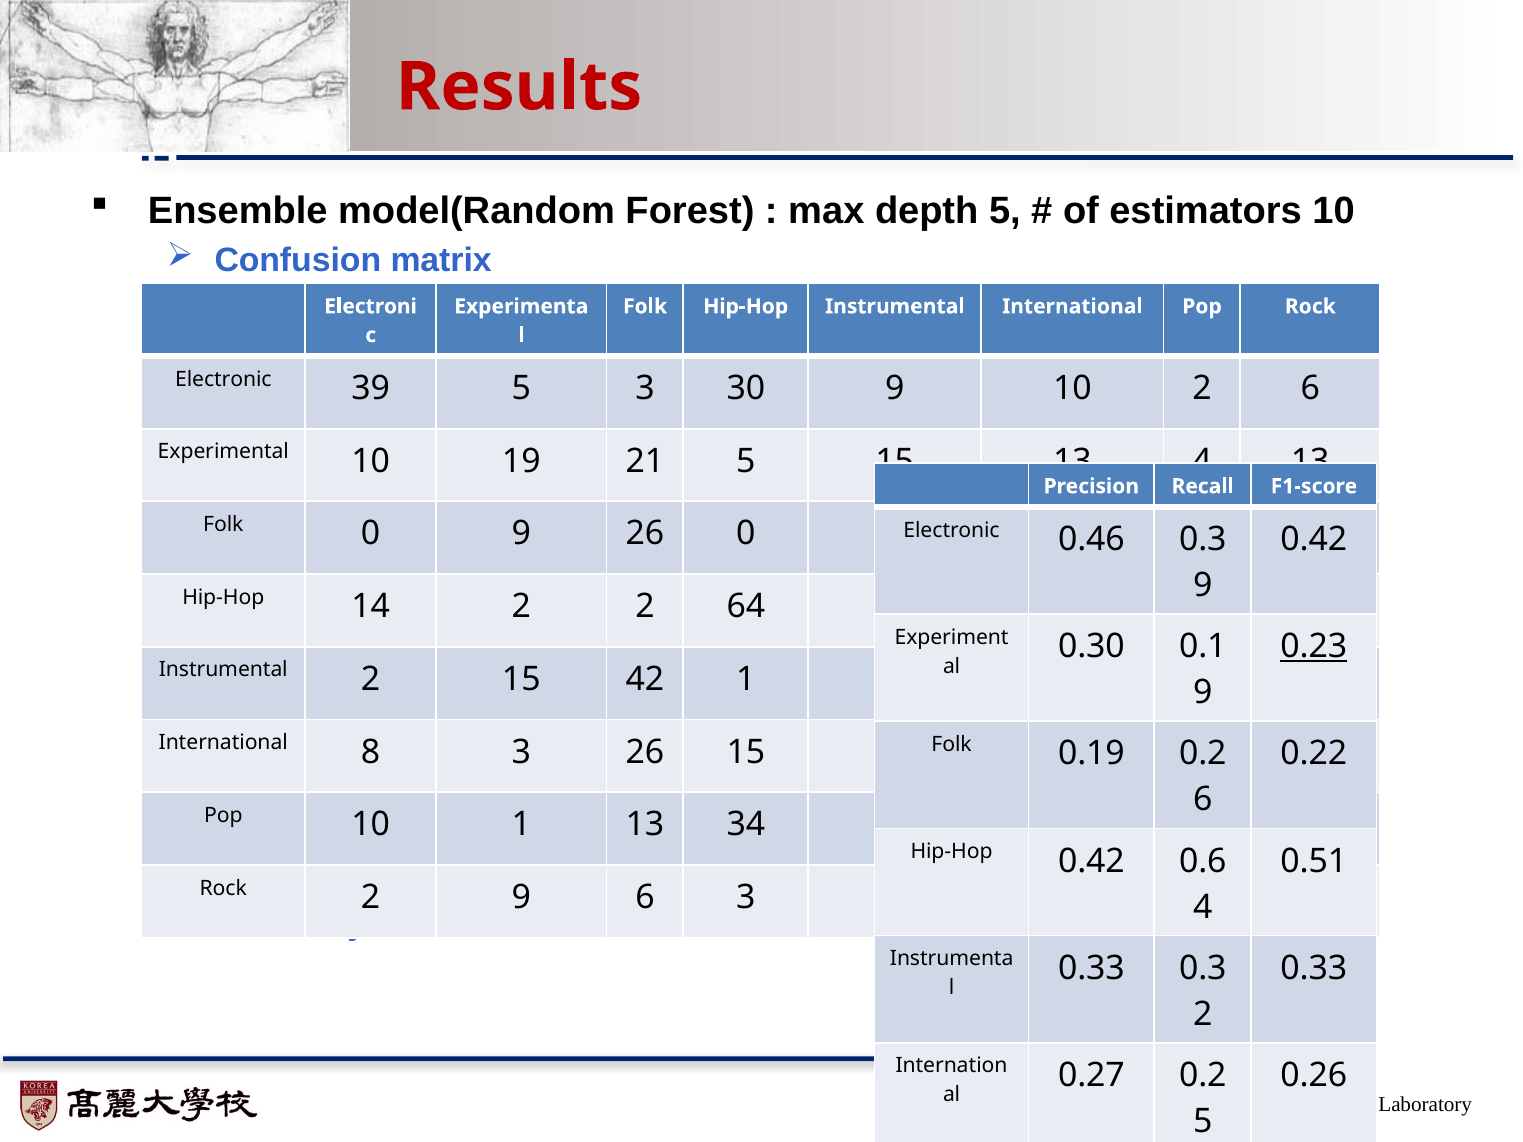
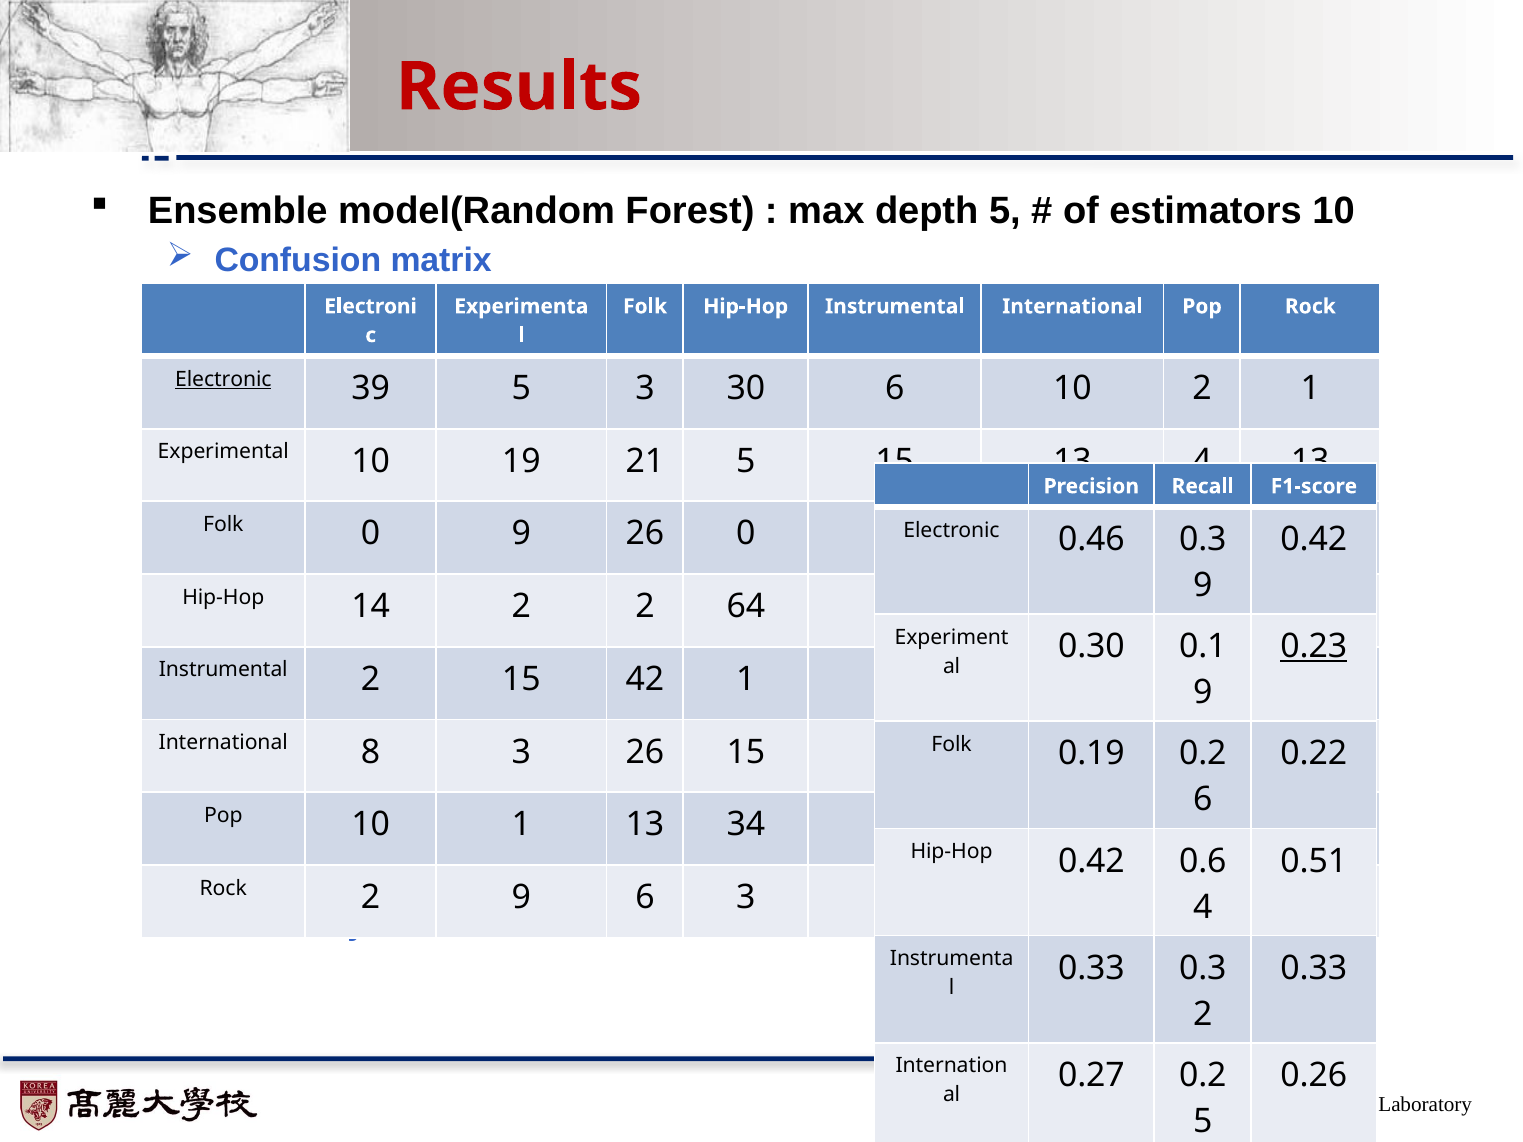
Electronic at (223, 379) underline: none -> present
30 9: 9 -> 6
10 2 6: 6 -> 1
